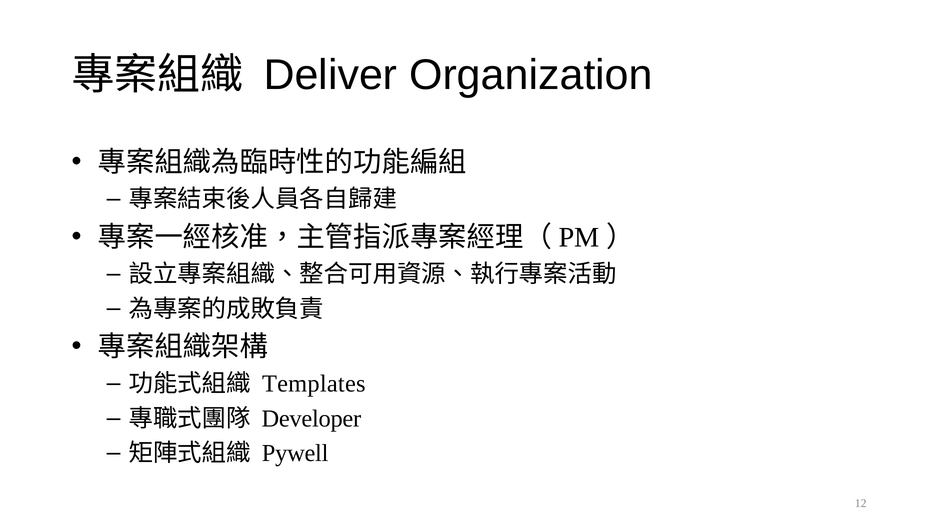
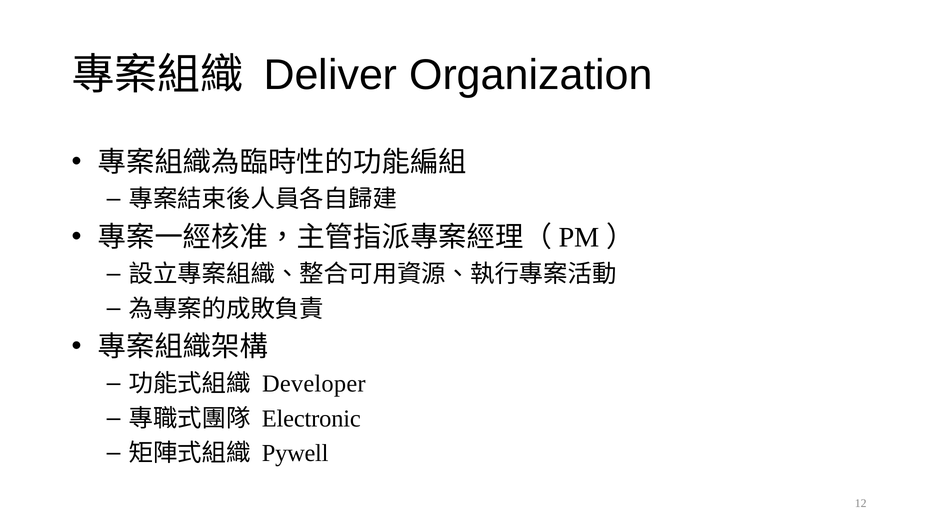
Templates: Templates -> Developer
Developer: Developer -> Electronic
